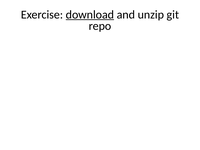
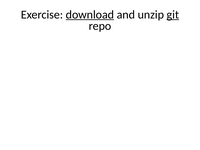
git underline: none -> present
